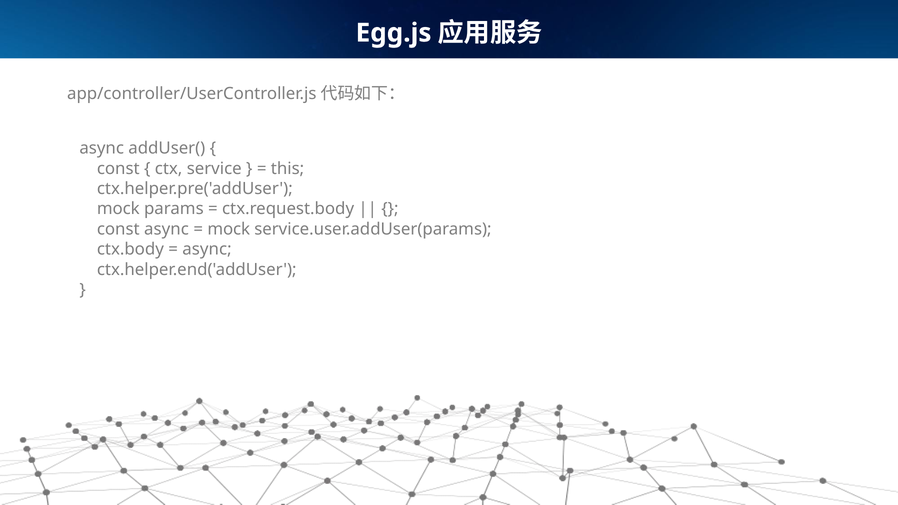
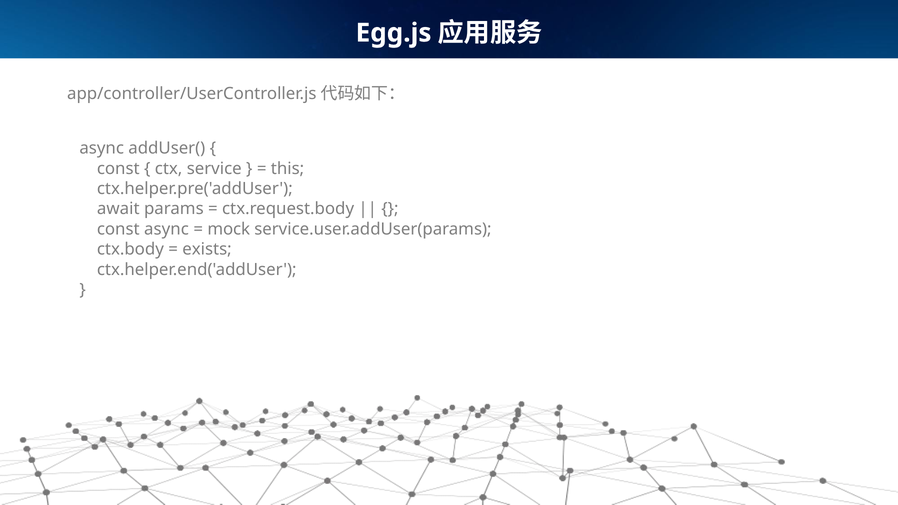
mock at (118, 209): mock -> await
async at (207, 249): async -> exists
